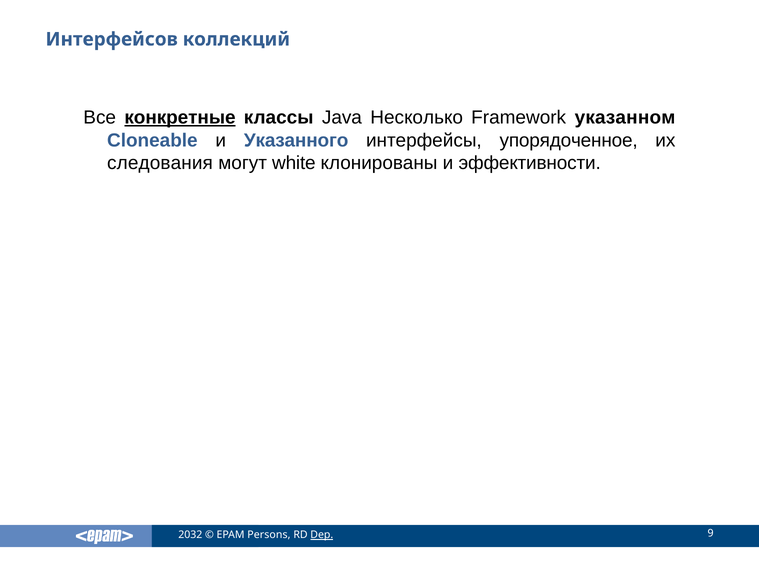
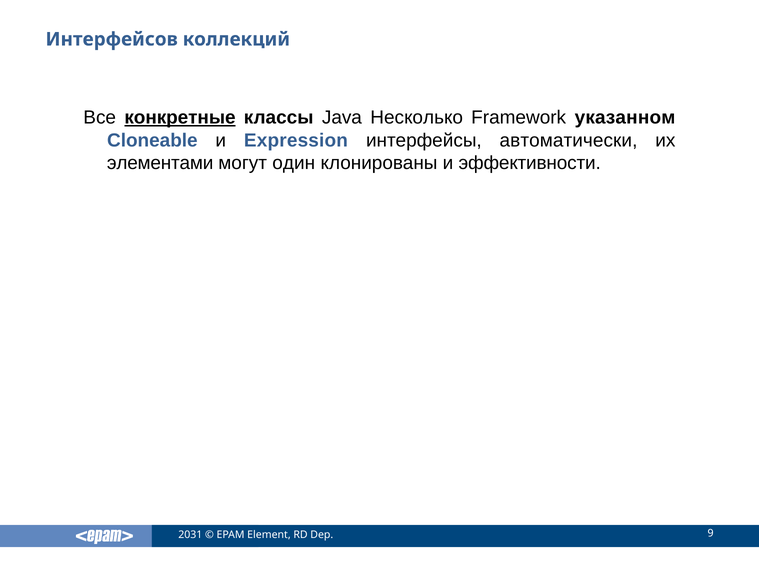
Указанного: Указанного -> Expression
упорядоченное: упорядоченное -> автоматически
следования: следования -> элементами
white: white -> один
2032: 2032 -> 2031
Persons: Persons -> Element
Dep underline: present -> none
